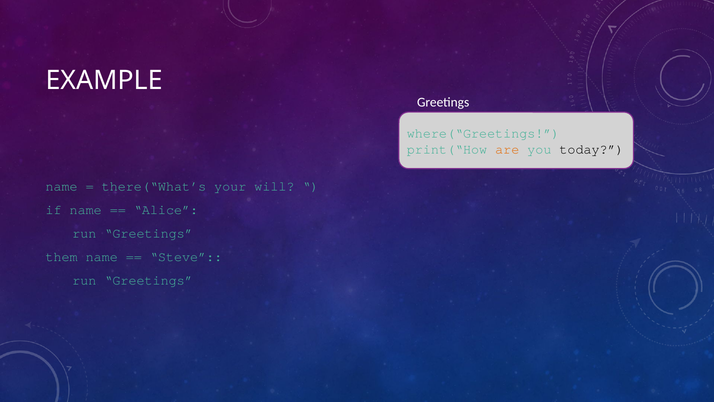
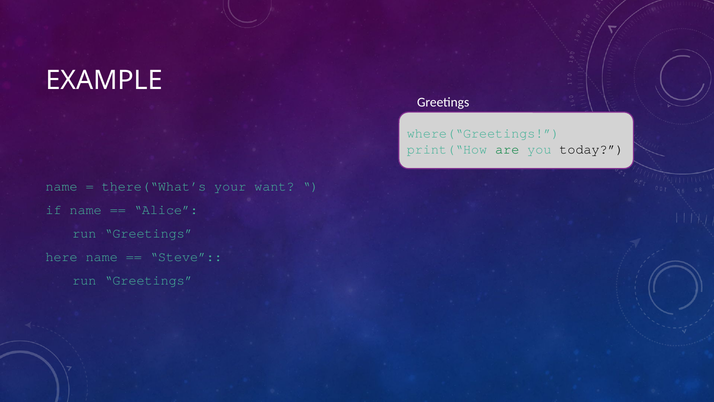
are colour: orange -> green
will: will -> want
them: them -> here
